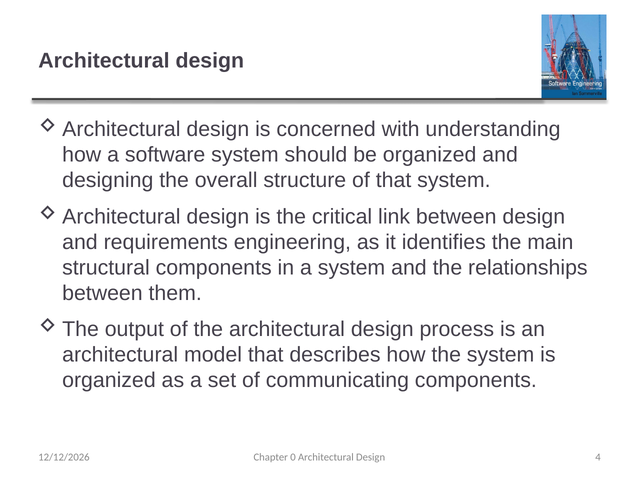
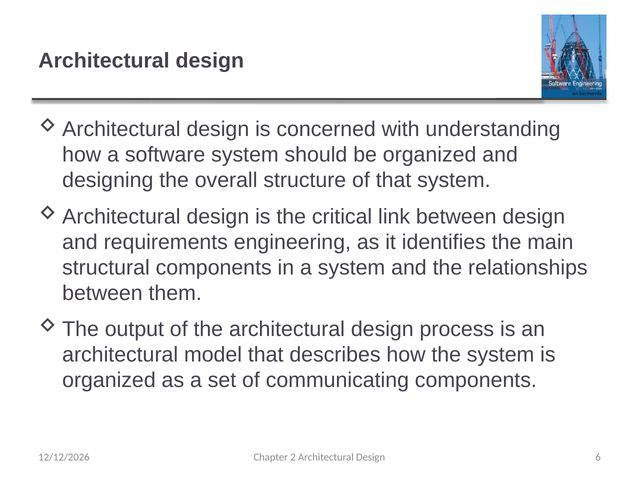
0: 0 -> 2
4: 4 -> 6
